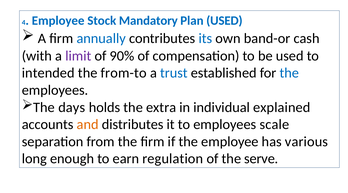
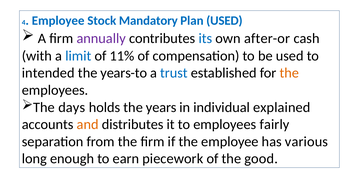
annually colour: blue -> purple
band-or: band-or -> after-or
limit colour: purple -> blue
90%: 90% -> 11%
from-to: from-to -> years-to
the at (289, 73) colour: blue -> orange
extra: extra -> years
scale: scale -> fairly
regulation: regulation -> piecework
serve: serve -> good
